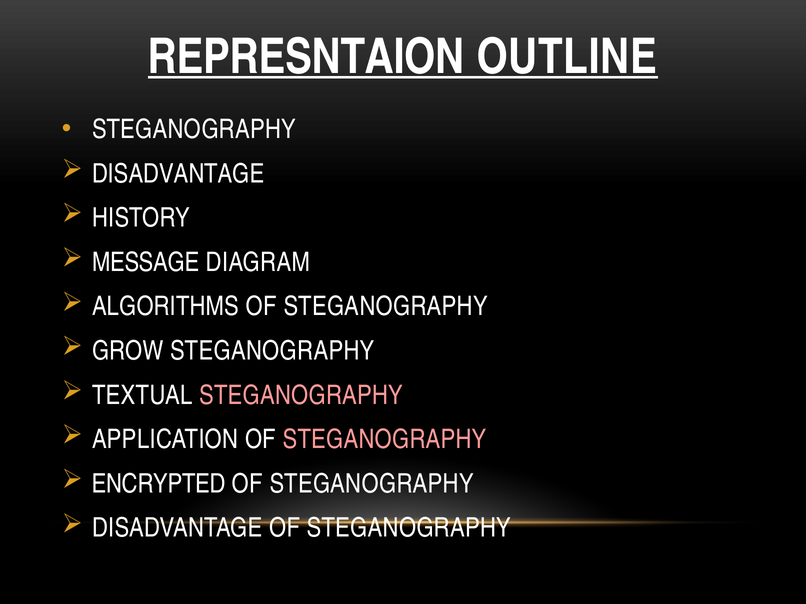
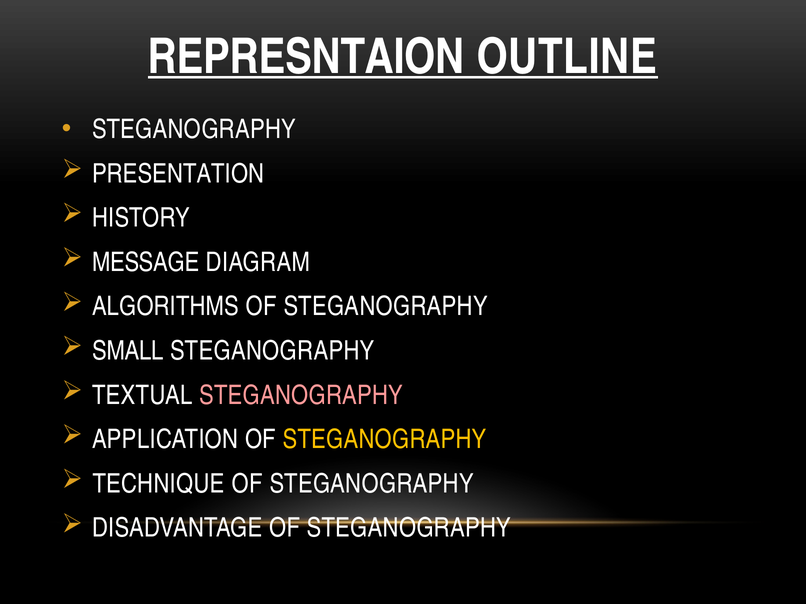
DISADVANTAGE at (178, 174): DISADVANTAGE -> PRESENTATION
GROW: GROW -> SMALL
STEGANOGRAPHY at (385, 440) colour: pink -> yellow
ENCRYPTED: ENCRYPTED -> TECHNIQUE
